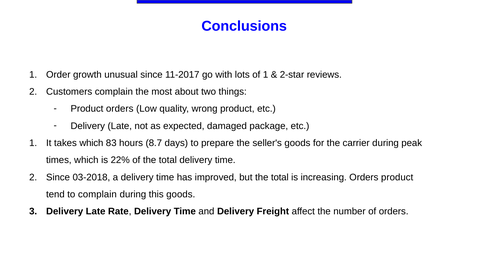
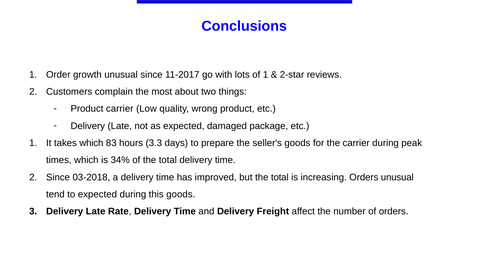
Product orders: orders -> carrier
8.7: 8.7 -> 3.3
22%: 22% -> 34%
Orders product: product -> unusual
to complain: complain -> expected
